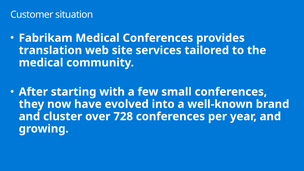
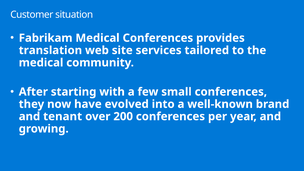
cluster: cluster -> tenant
728: 728 -> 200
